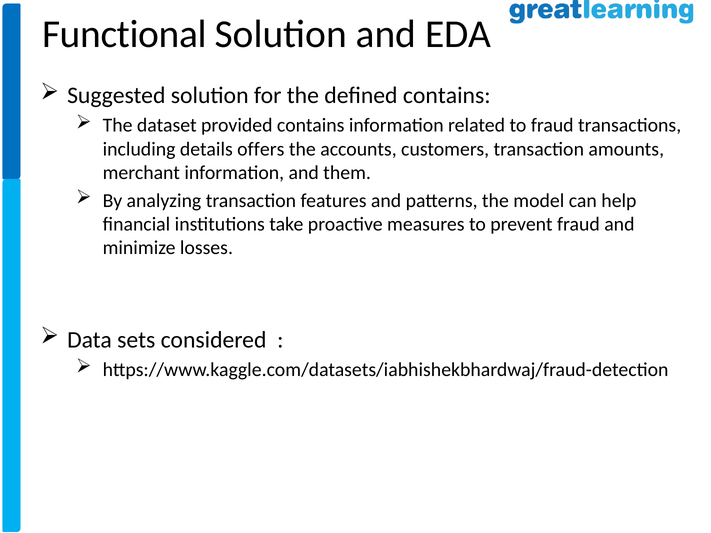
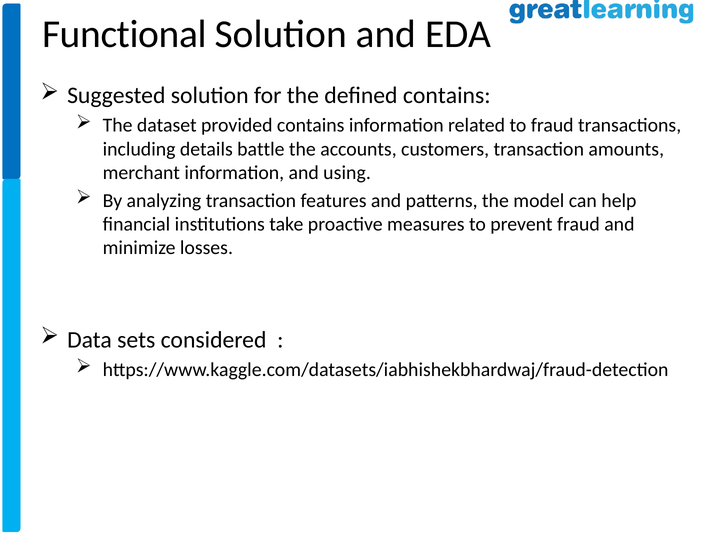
offers: offers -> battle
them: them -> using
